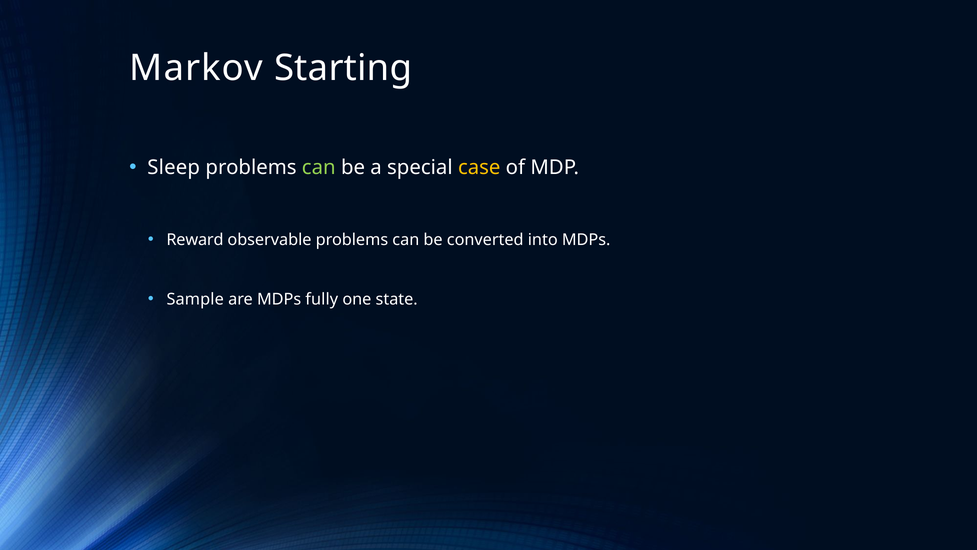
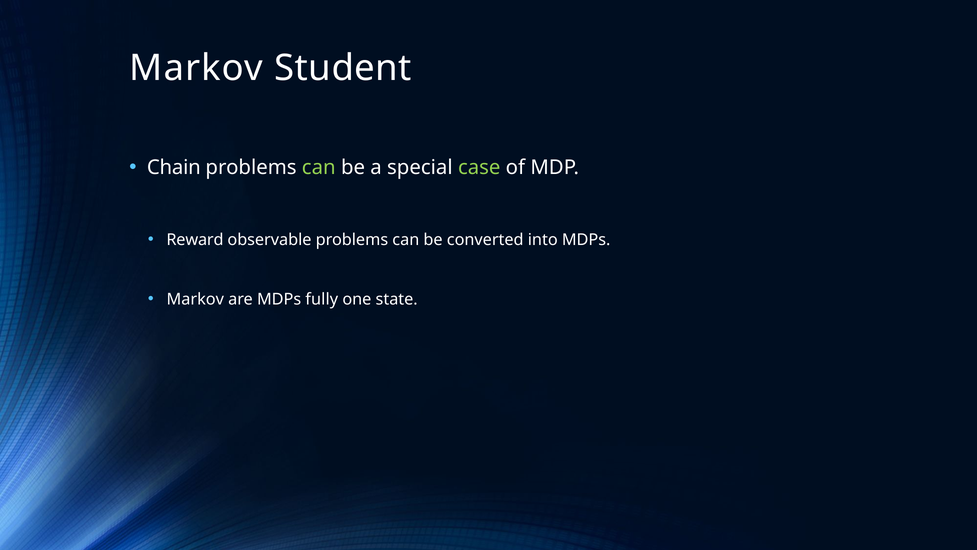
Starting: Starting -> Student
Sleep: Sleep -> Chain
case colour: yellow -> light green
Sample at (195, 299): Sample -> Markov
